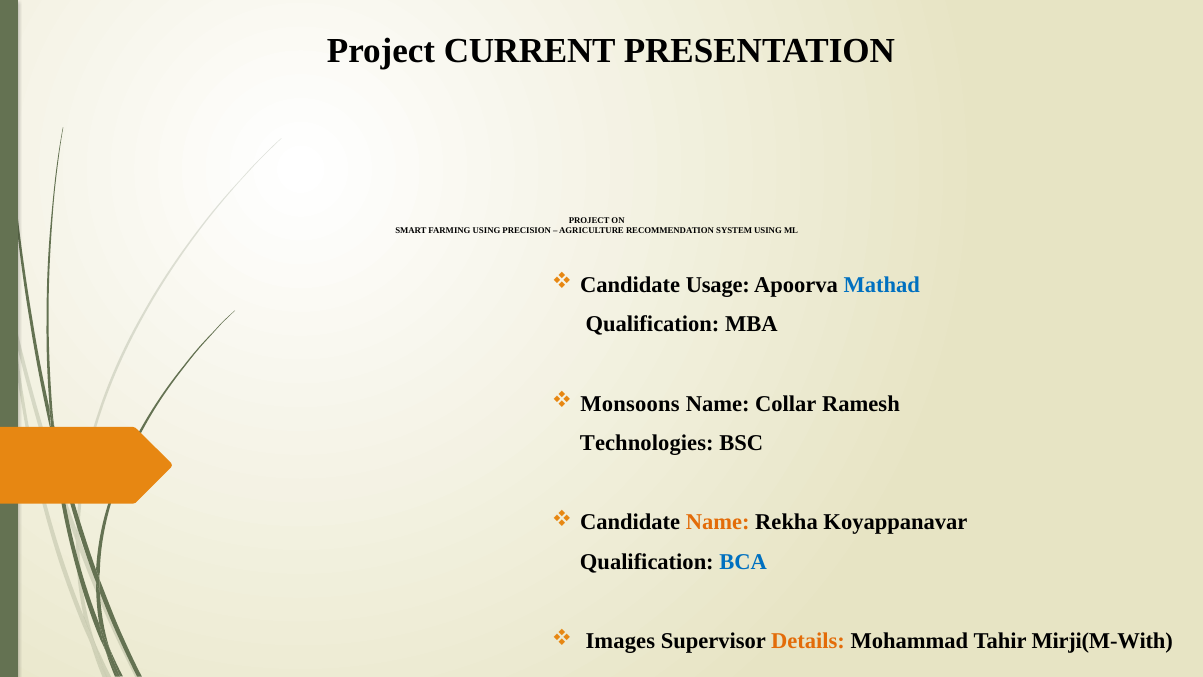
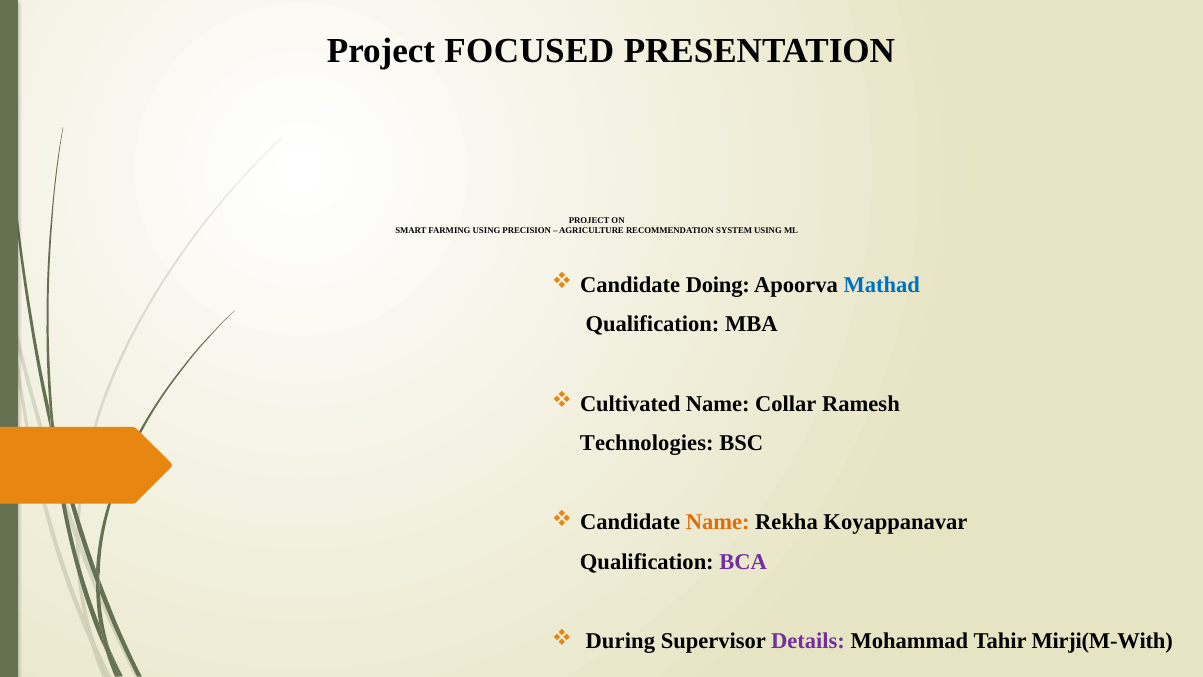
CURRENT: CURRENT -> FOCUSED
Usage: Usage -> Doing
Monsoons: Monsoons -> Cultivated
BCA colour: blue -> purple
Images: Images -> During
Details colour: orange -> purple
